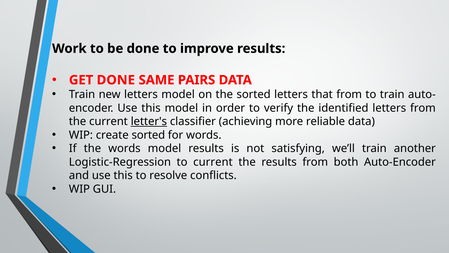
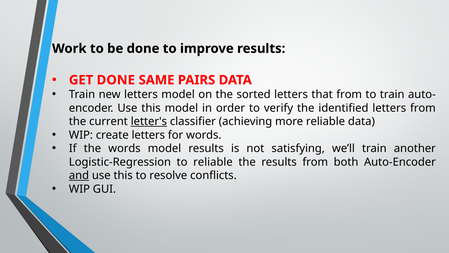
create sorted: sorted -> letters
to current: current -> reliable
and underline: none -> present
